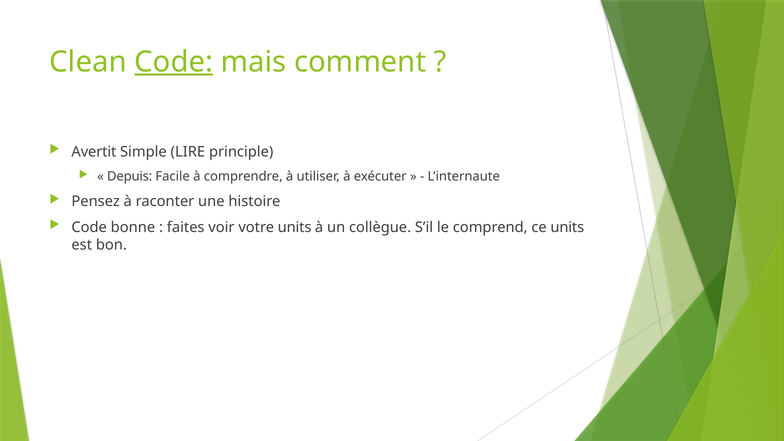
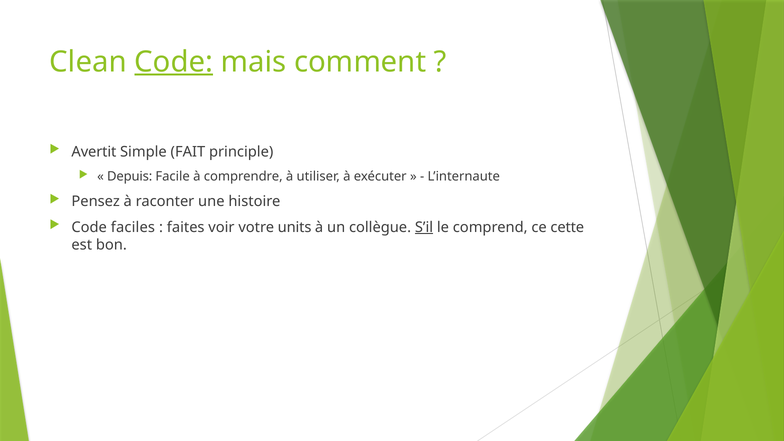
LIRE: LIRE -> FAIT
bonne: bonne -> faciles
S’il underline: none -> present
ce units: units -> cette
